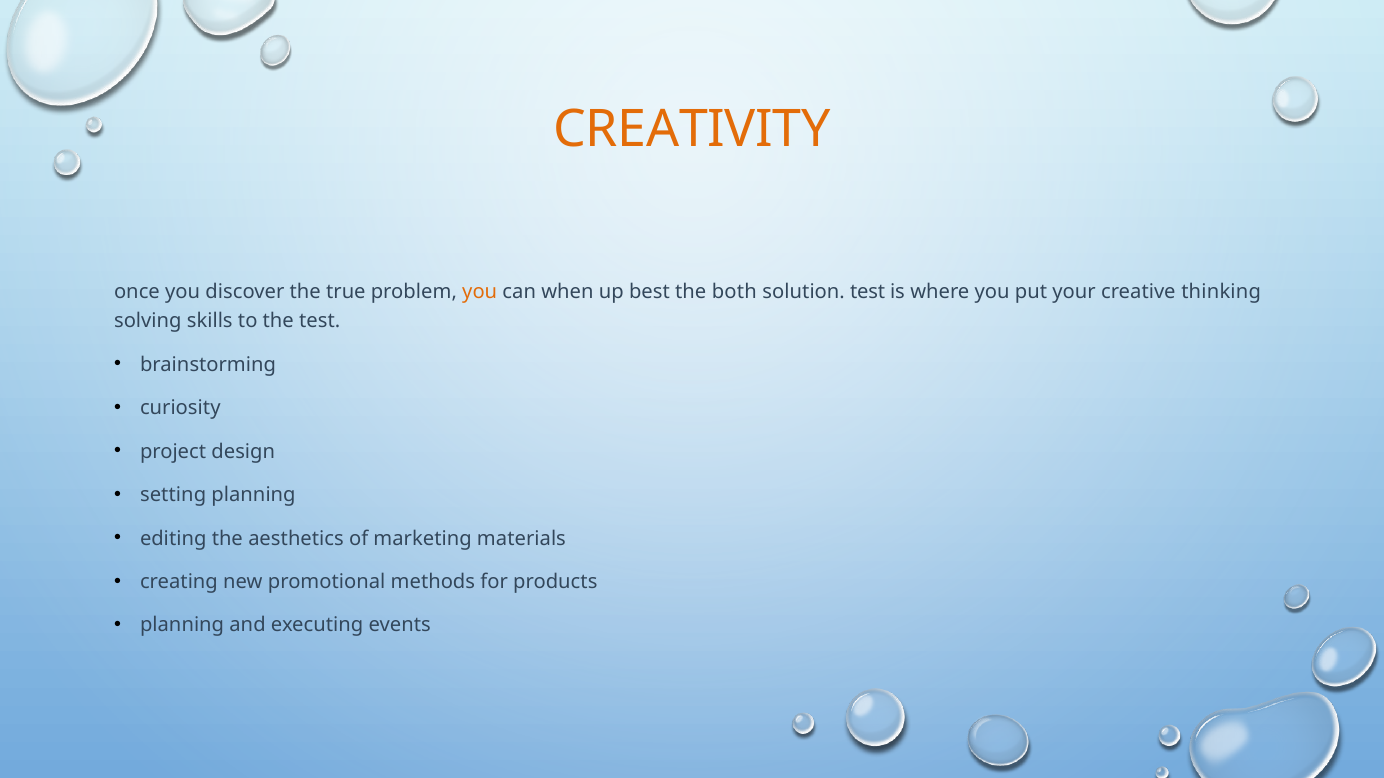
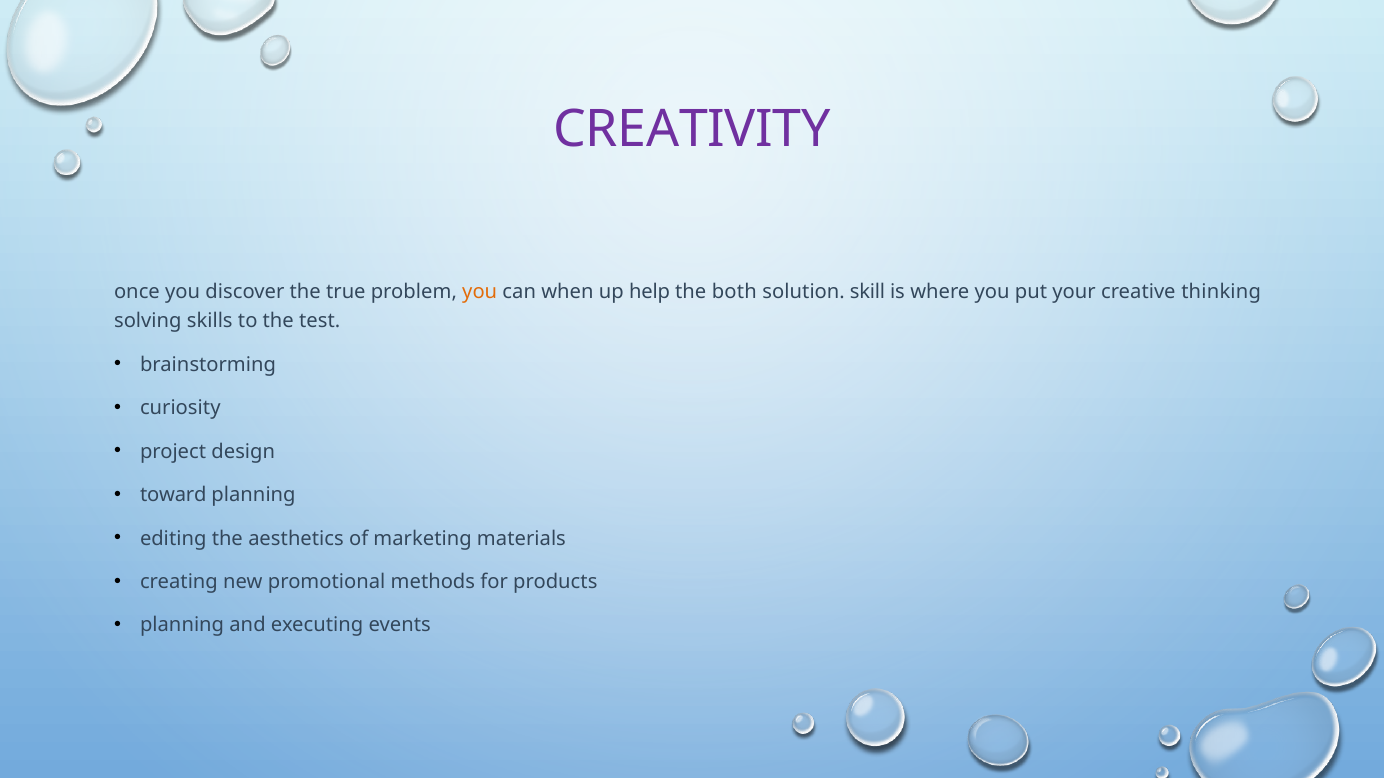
CREATIVITY colour: orange -> purple
best: best -> help
solution test: test -> skill
setting: setting -> toward
